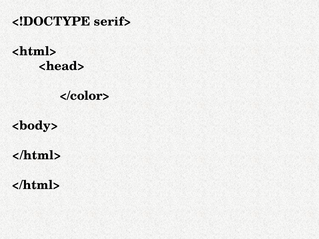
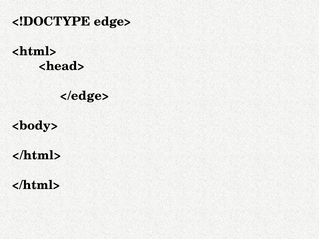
serif>: serif> -> edge>
</color>: </color> -> </edge>
